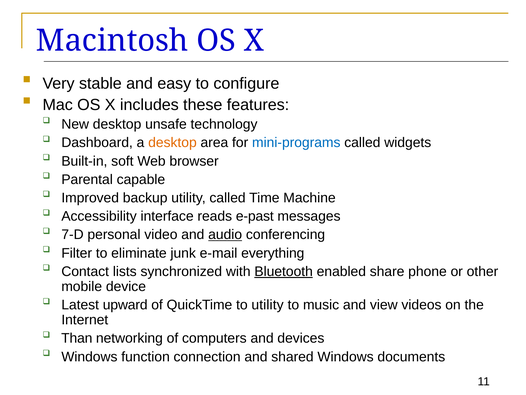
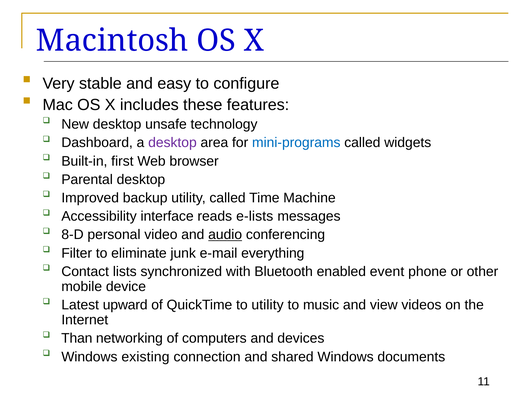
desktop at (172, 142) colour: orange -> purple
soft: soft -> first
Parental capable: capable -> desktop
e-past: e-past -> e-lists
7-D: 7-D -> 8-D
Bluetooth underline: present -> none
share: share -> event
function: function -> existing
